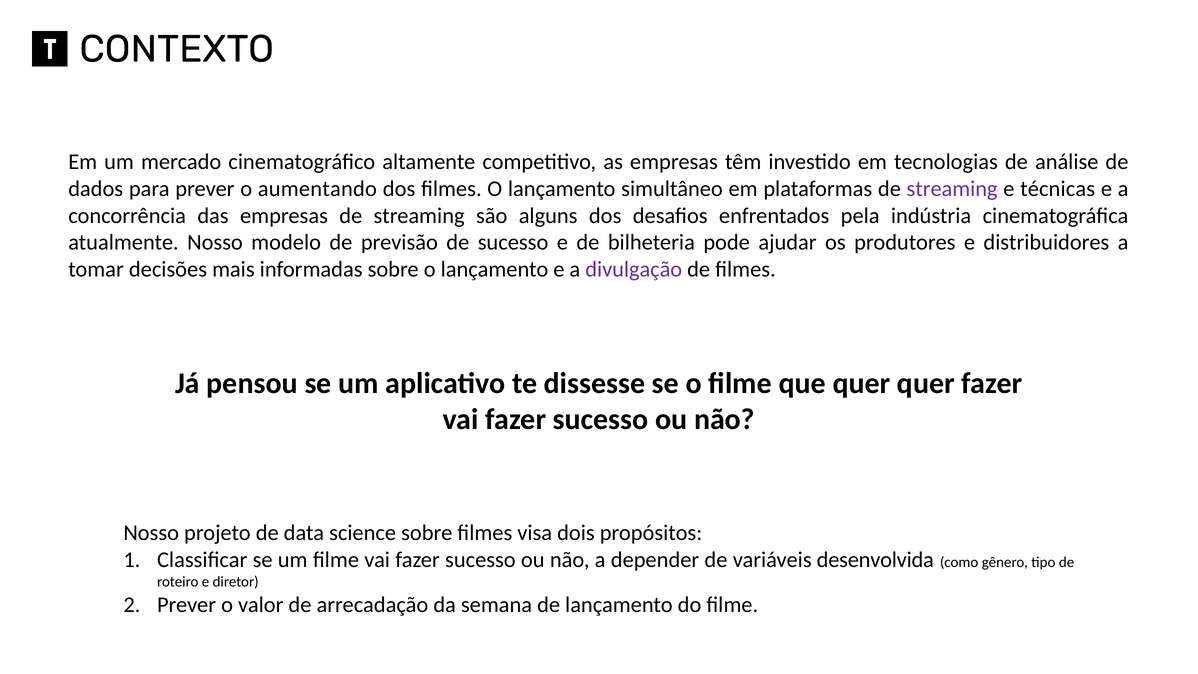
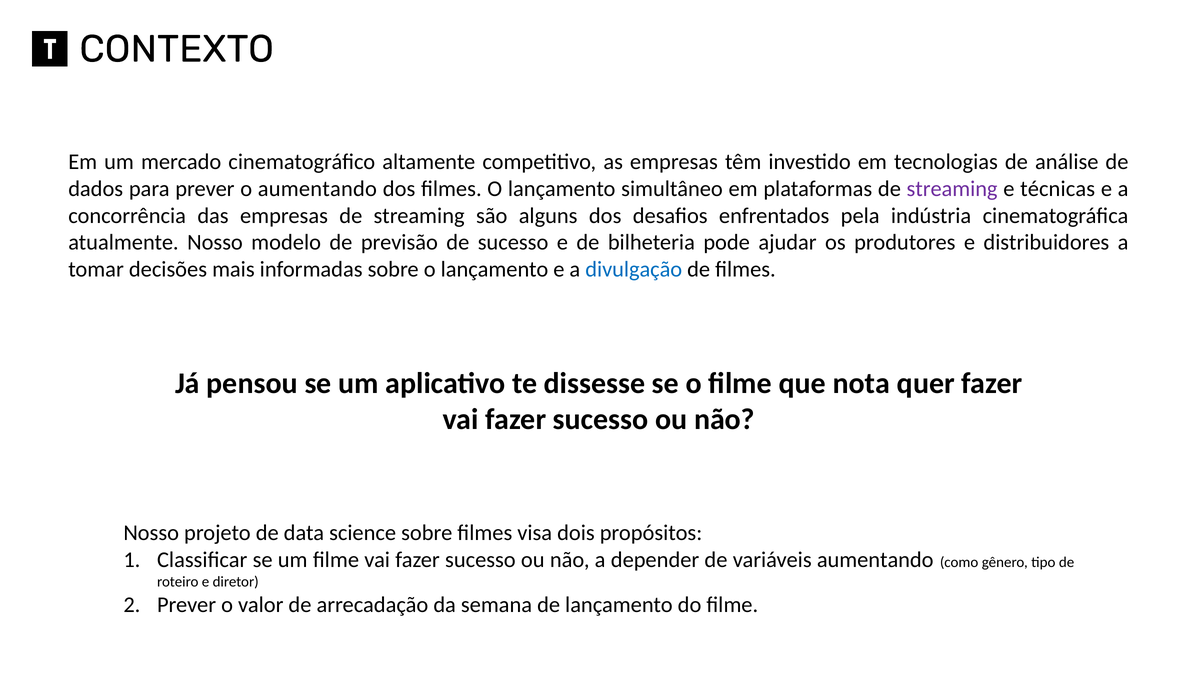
divulgação colour: purple -> blue
que quer: quer -> nota
variáveis desenvolvida: desenvolvida -> aumentando
